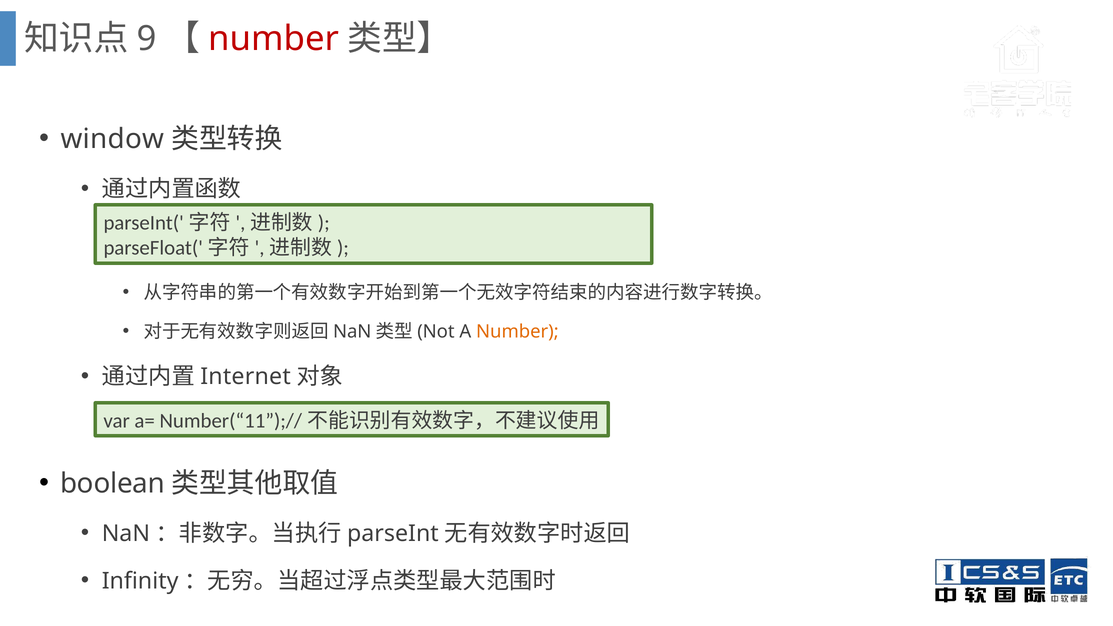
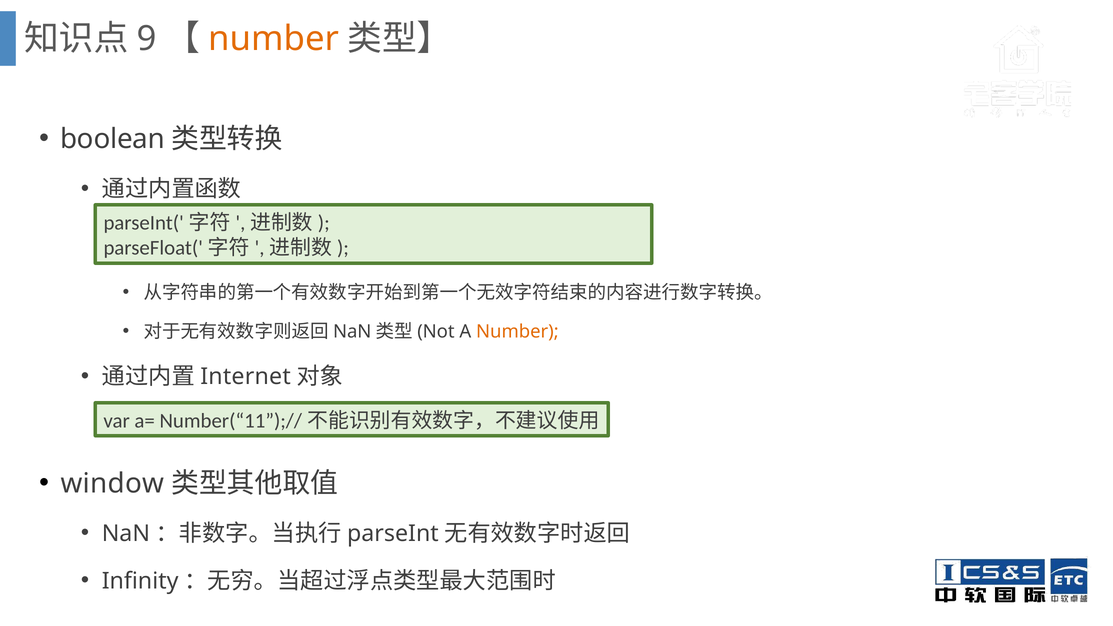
number at (274, 39) colour: red -> orange
window: window -> boolean
boolean: boolean -> window
